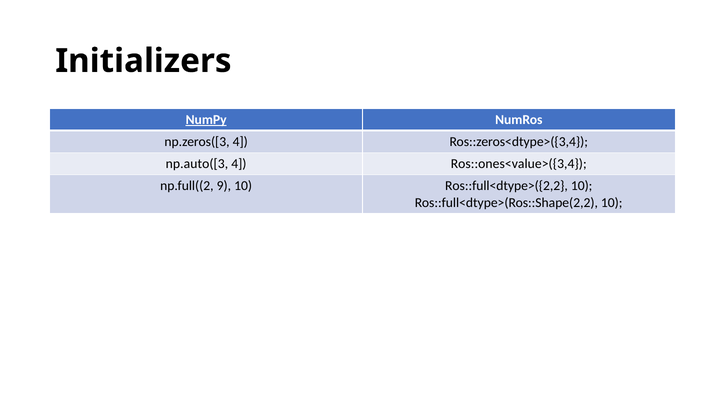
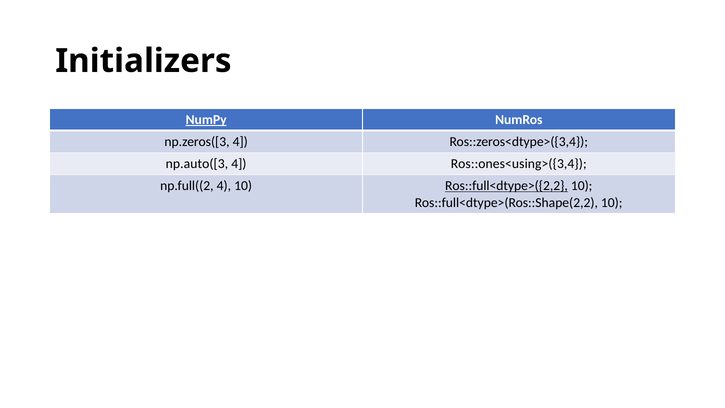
Ros::ones<value>({3,4: Ros::ones<value>({3,4 -> Ros::ones<using>({3,4
np.full((2 9: 9 -> 4
Ros::full<dtype>({2,2 underline: none -> present
